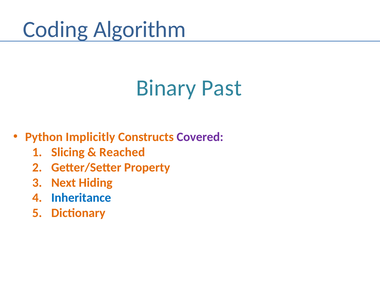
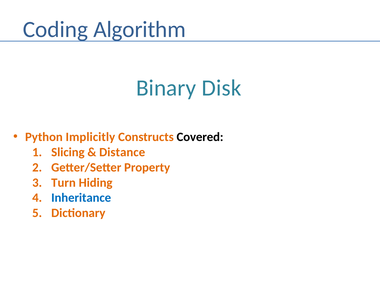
Past: Past -> Disk
Covered colour: purple -> black
Reached: Reached -> Distance
Next: Next -> Turn
